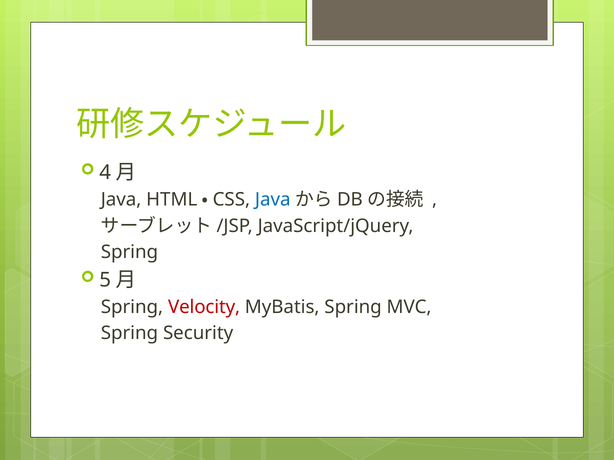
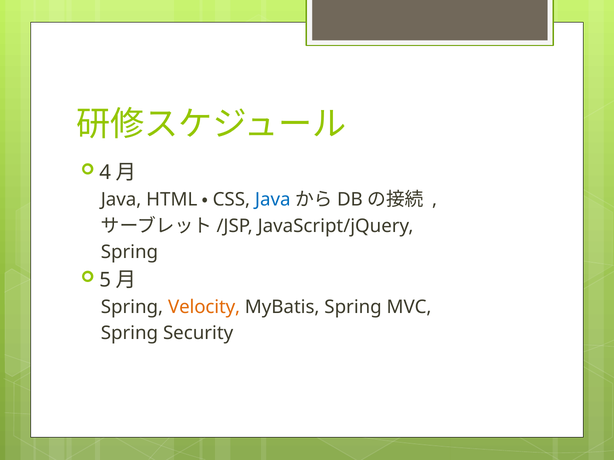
Velocity colour: red -> orange
